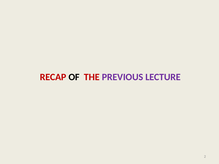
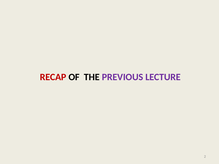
THE colour: red -> black
